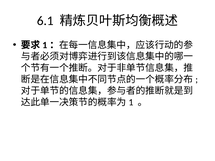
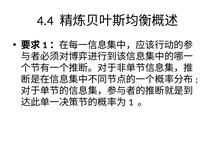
6.1: 6.1 -> 4.4
